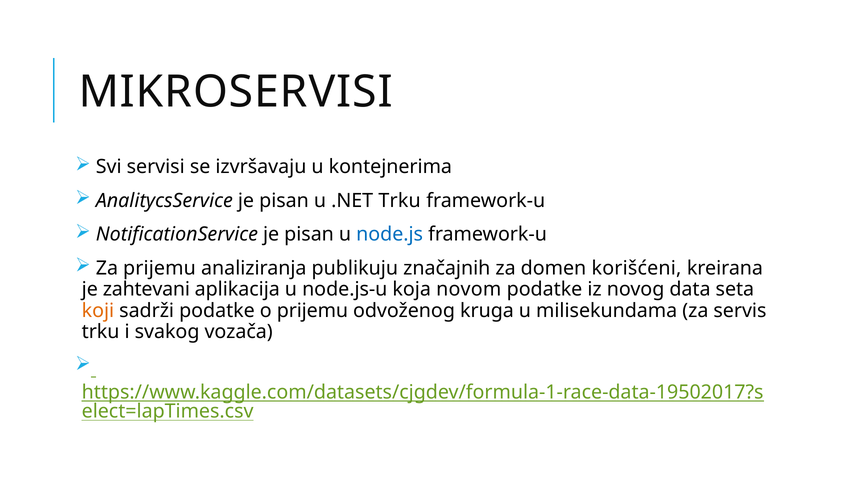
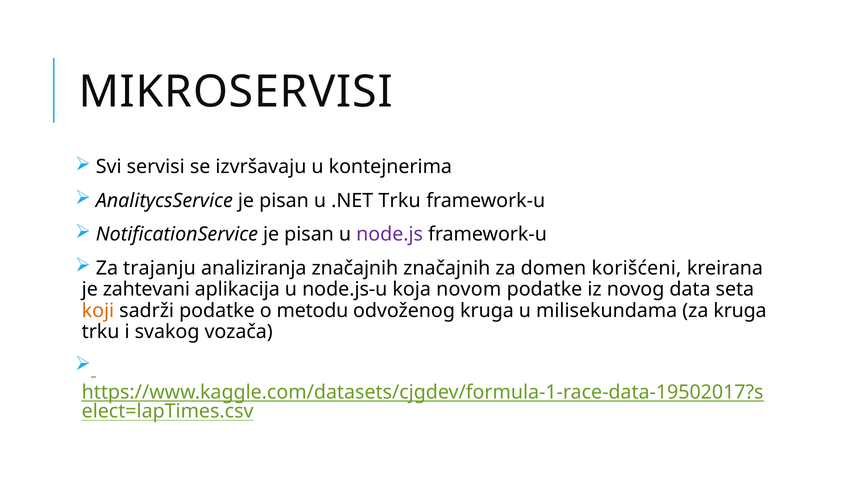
node.js colour: blue -> purple
Za prijemu: prijemu -> trajanju
analiziranja publikuju: publikuju -> značajnih
o prijemu: prijemu -> metodu
za servis: servis -> kruga
